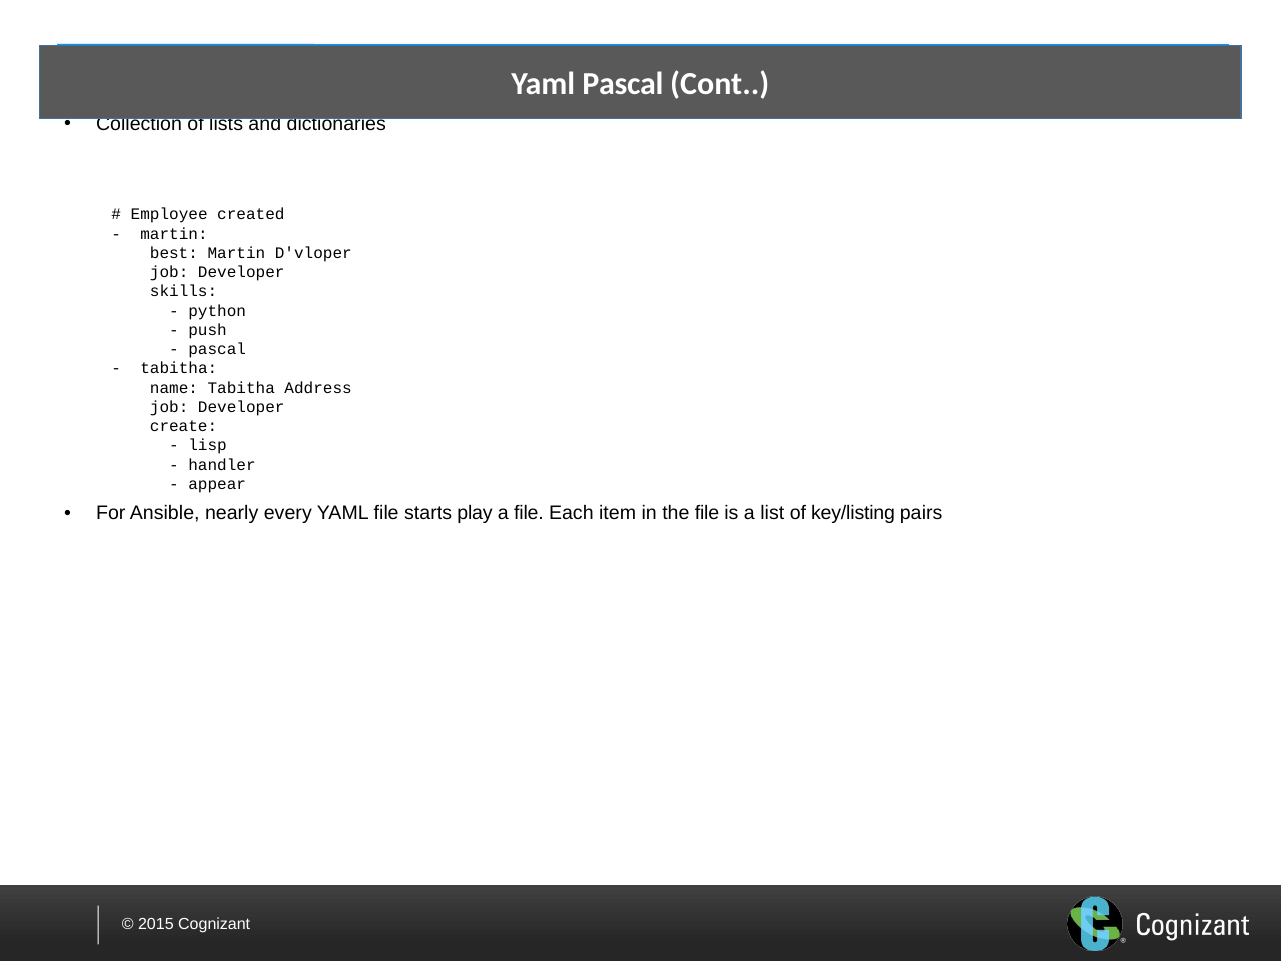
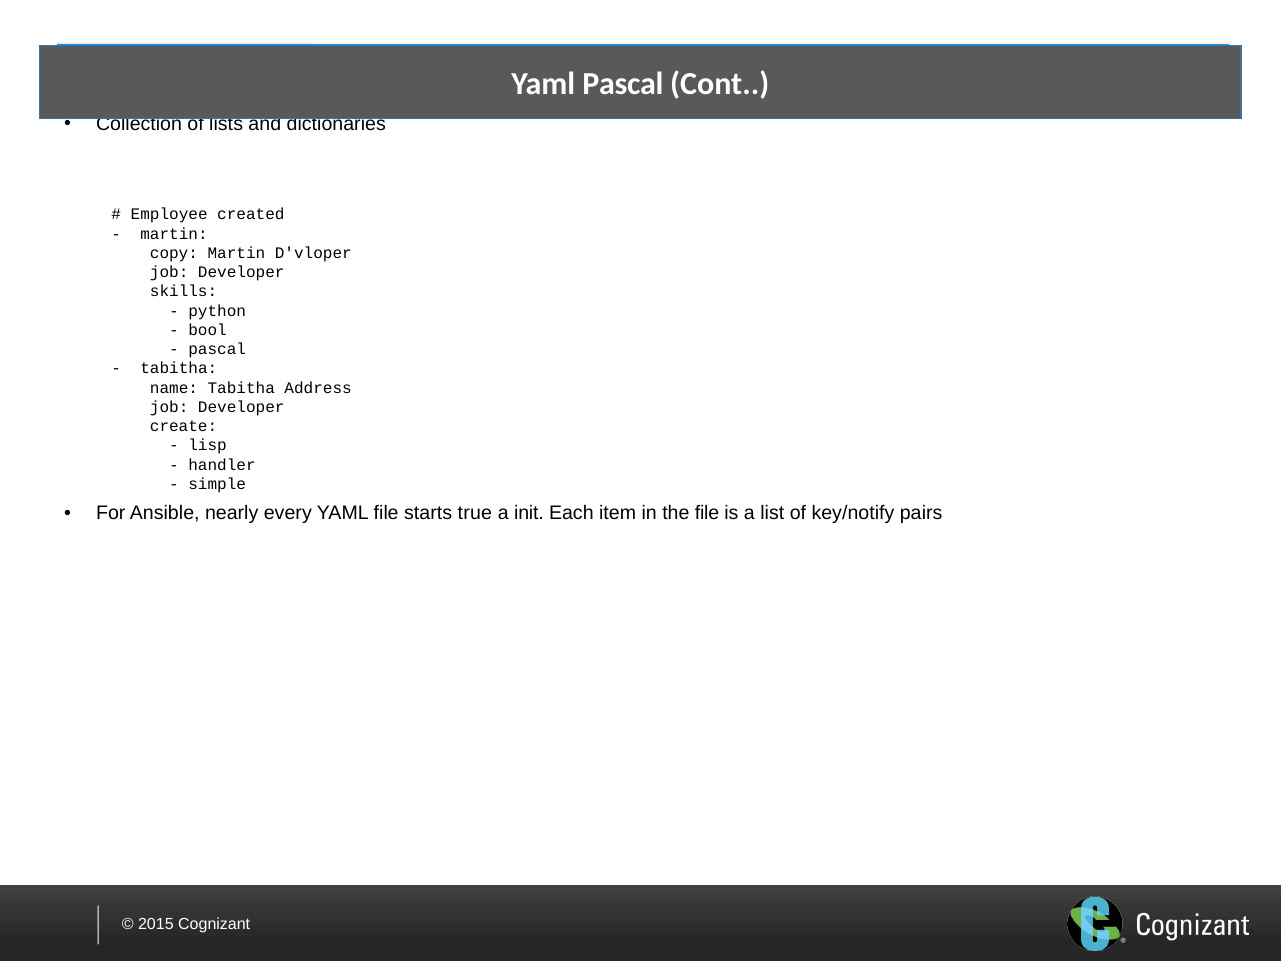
best: best -> copy
push: push -> bool
appear: appear -> simple
play: play -> true
a file: file -> init
key/listing: key/listing -> key/notify
